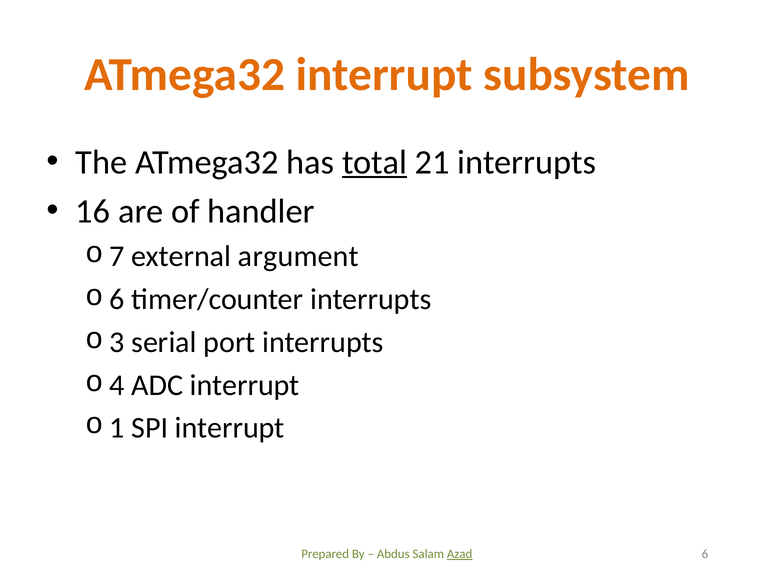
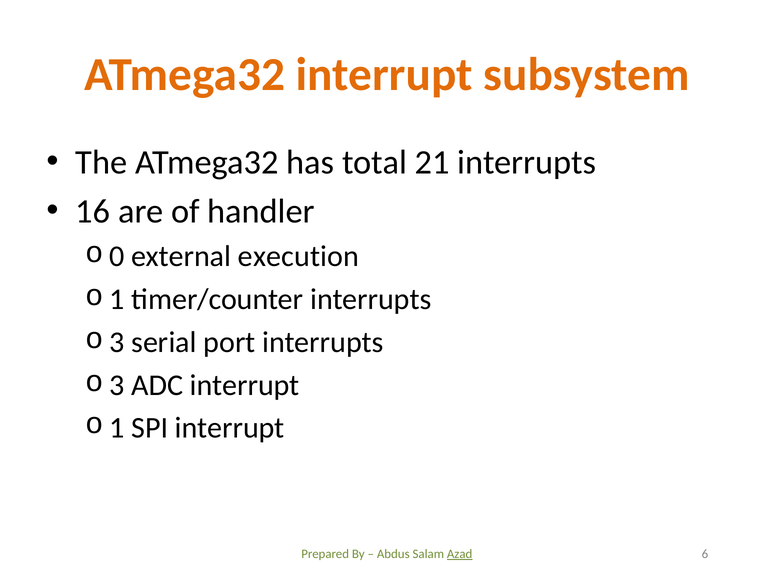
total underline: present -> none
7: 7 -> 0
argument: argument -> execution
6 at (117, 300): 6 -> 1
4 at (117, 386): 4 -> 3
